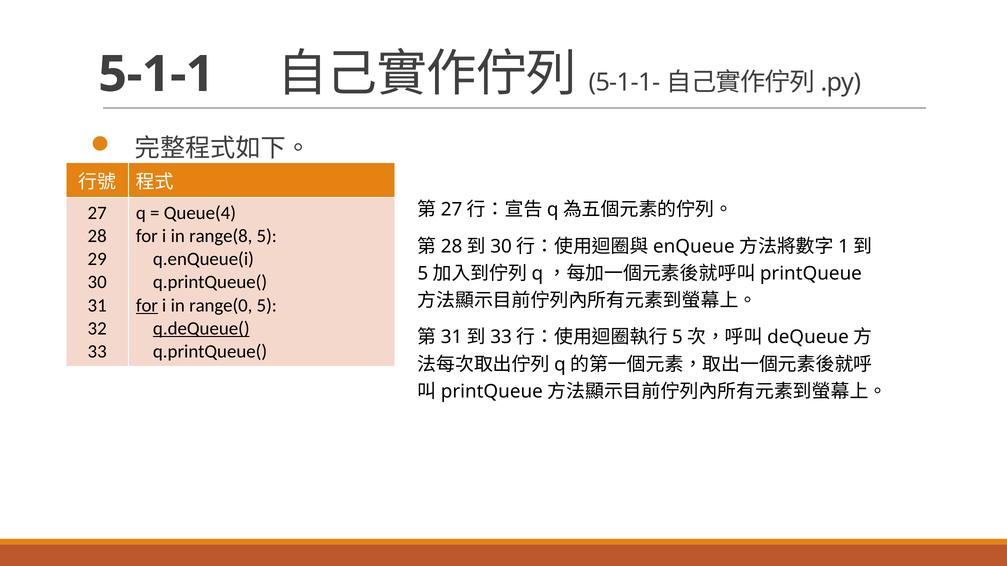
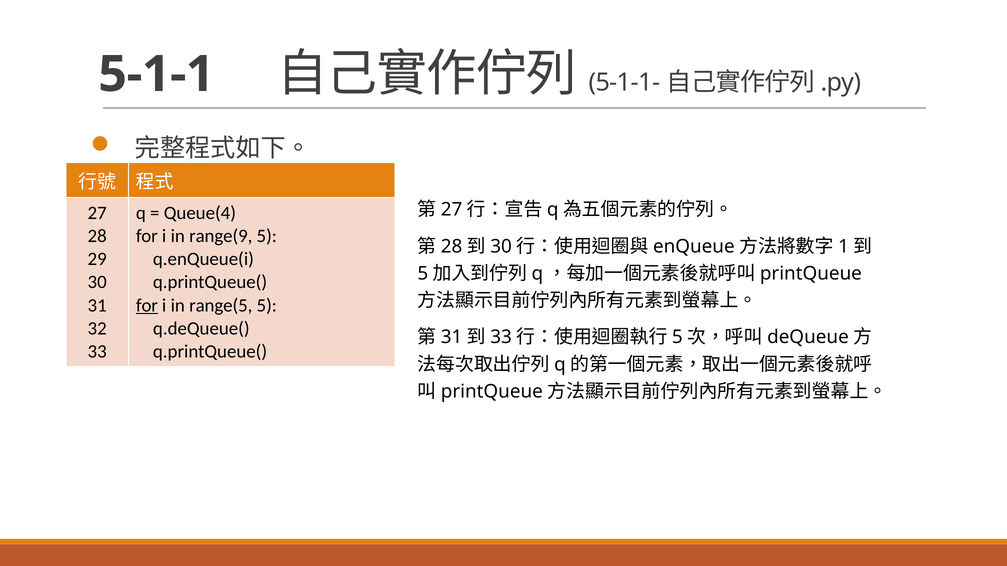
range(8: range(8 -> range(9
range(0: range(0 -> range(5
q.deQueue( underline: present -> none
